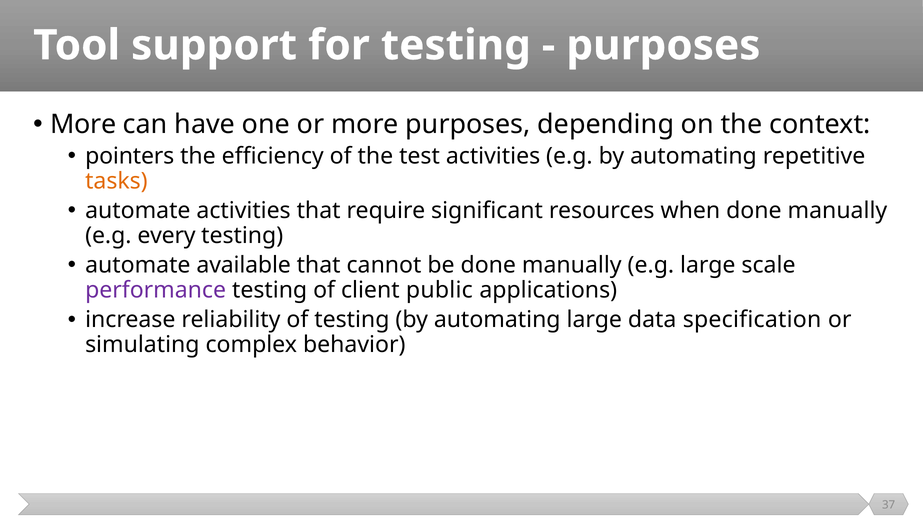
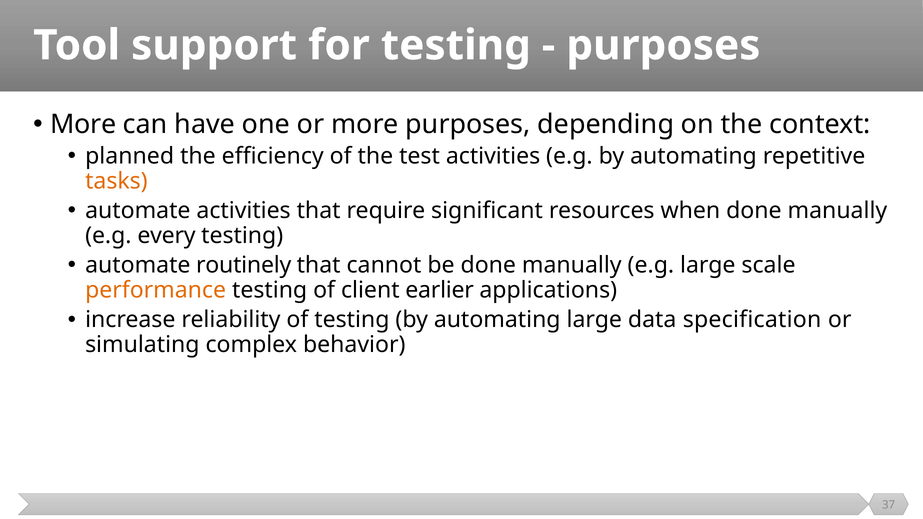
pointers: pointers -> planned
available: available -> routinely
performance colour: purple -> orange
public: public -> earlier
